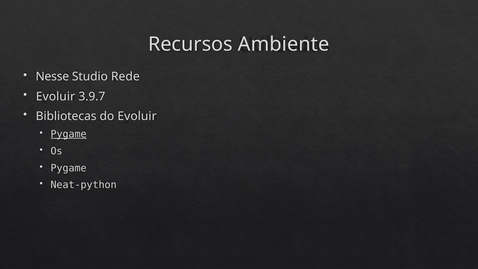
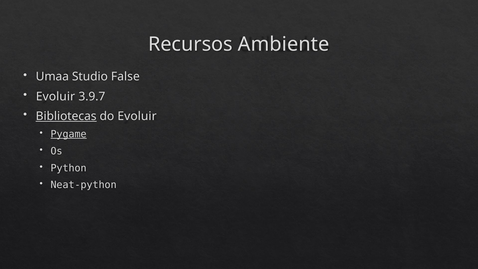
Nesse: Nesse -> Umaa
Rede: Rede -> False
Bibliotecas underline: none -> present
Pygame at (69, 168): Pygame -> Python
